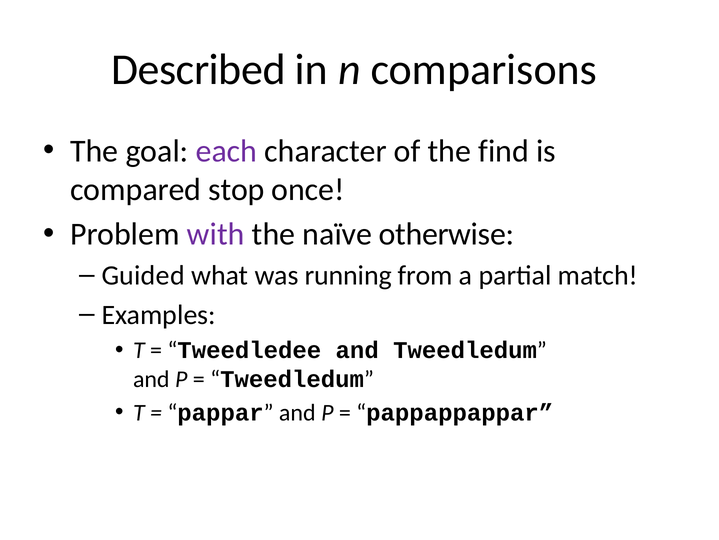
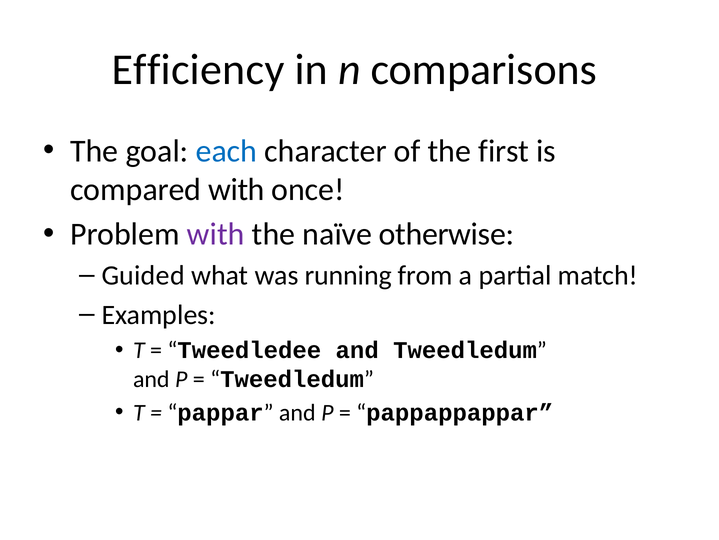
Described: Described -> Efficiency
each colour: purple -> blue
find: find -> first
compared stop: stop -> with
